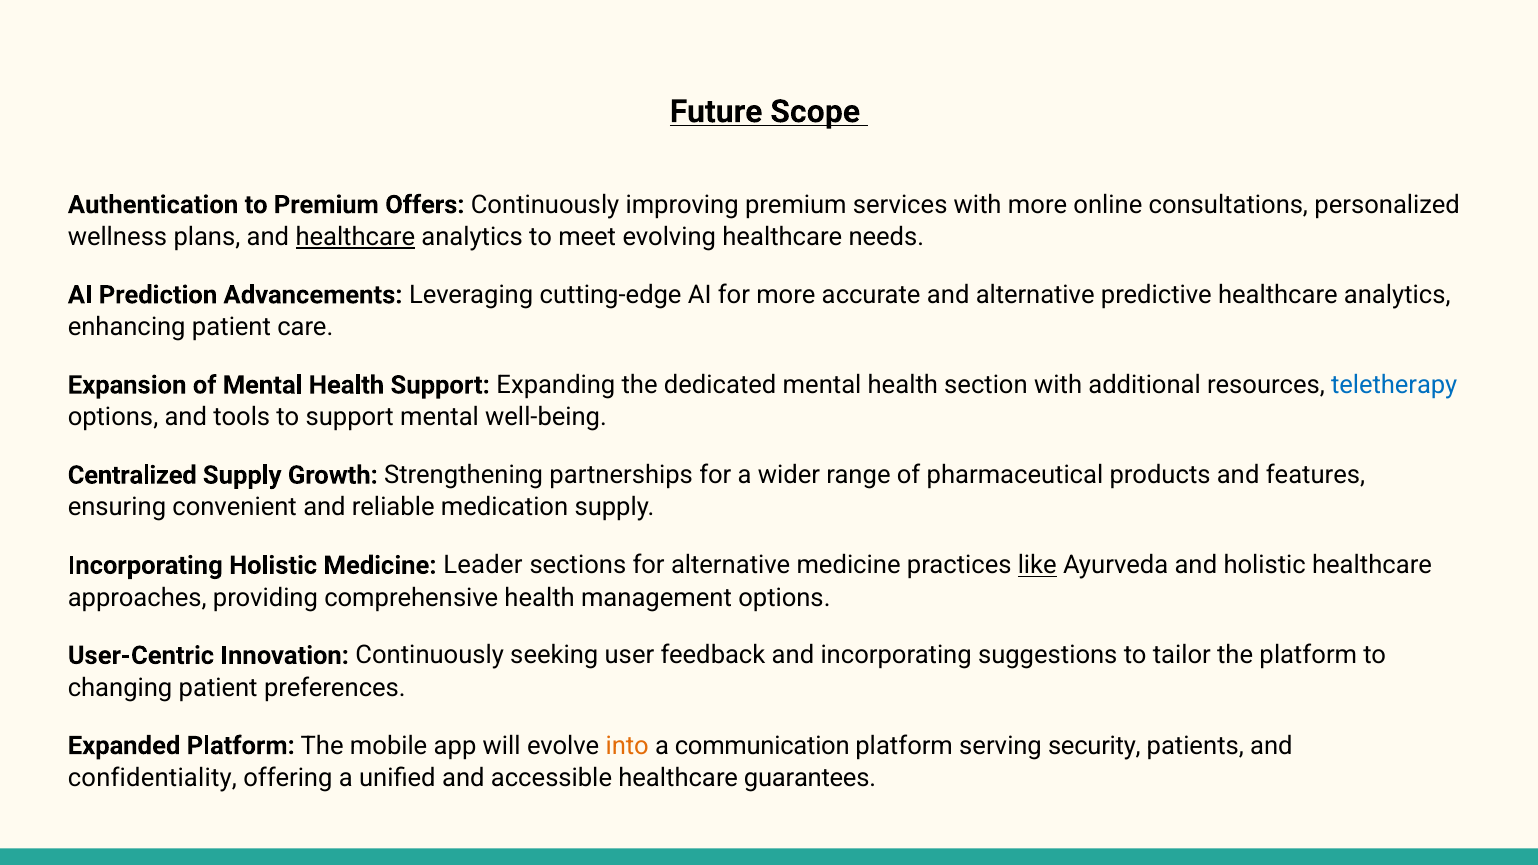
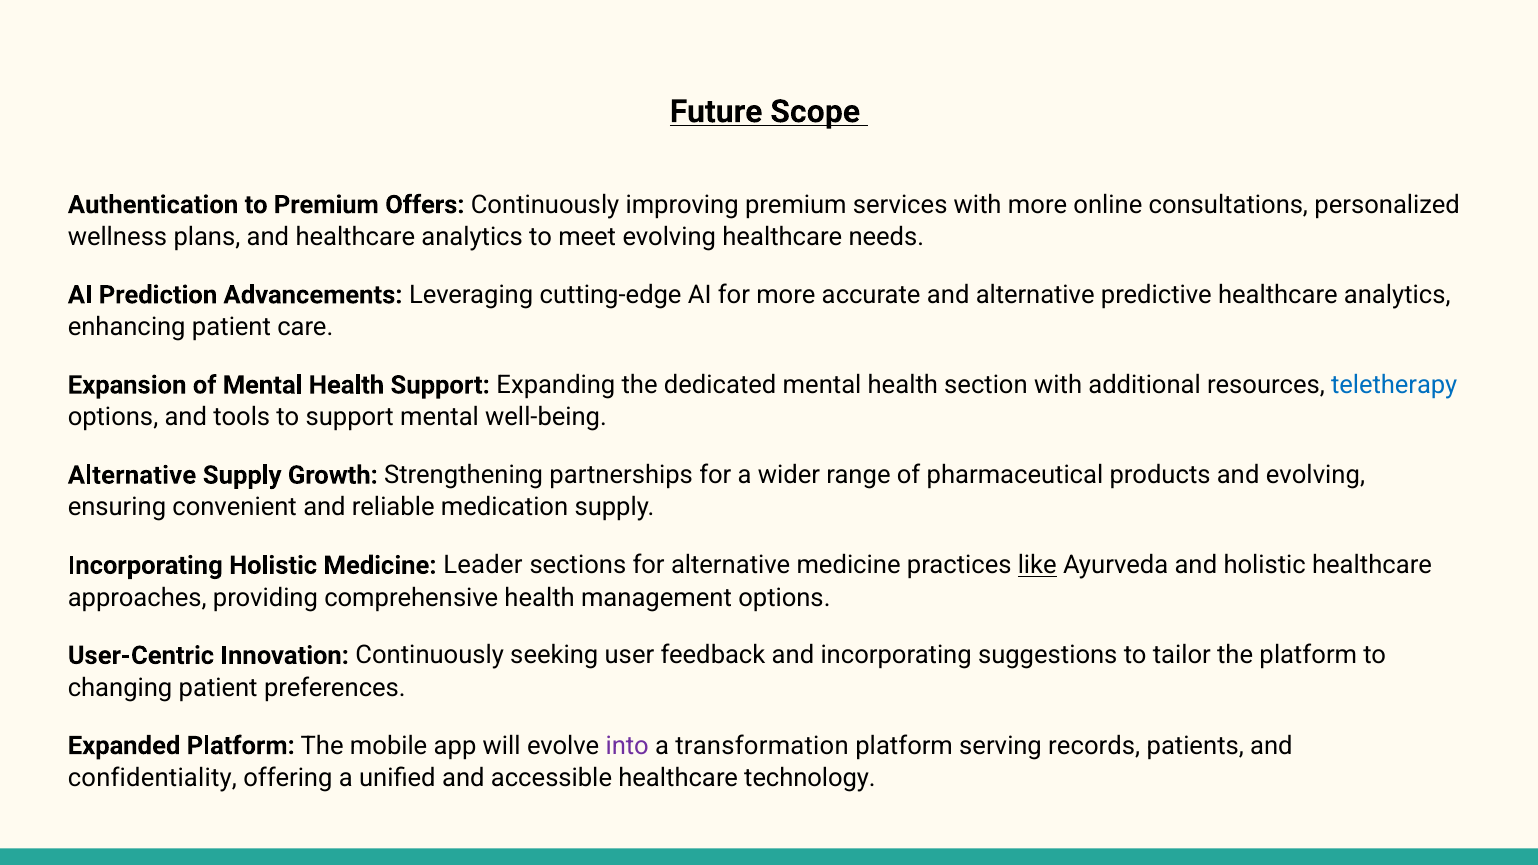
healthcare at (355, 237) underline: present -> none
Centralized at (132, 475): Centralized -> Alternative
and features: features -> evolving
into colour: orange -> purple
communication: communication -> transformation
security: security -> records
guarantees: guarantees -> technology
